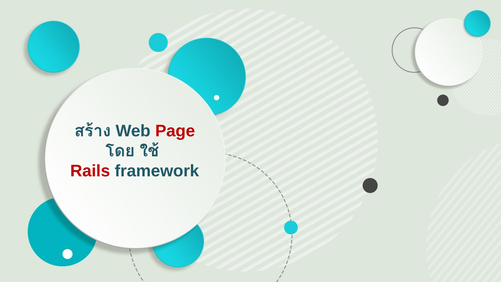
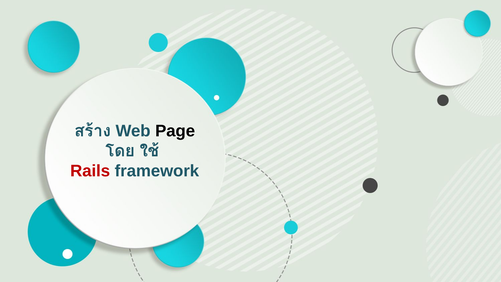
Page colour: red -> black
